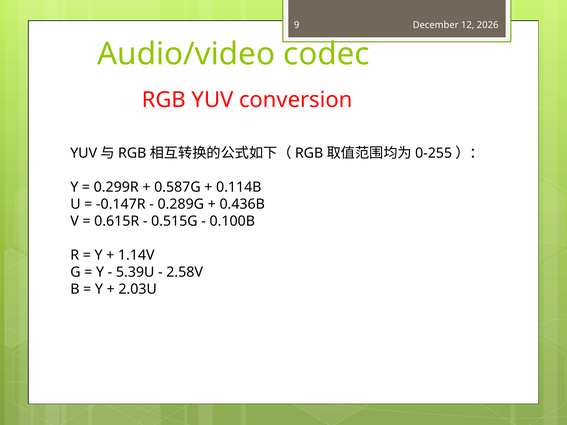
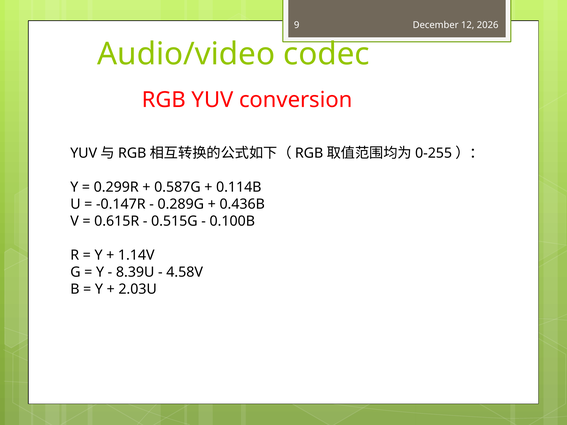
5.39U: 5.39U -> 8.39U
2.58V: 2.58V -> 4.58V
